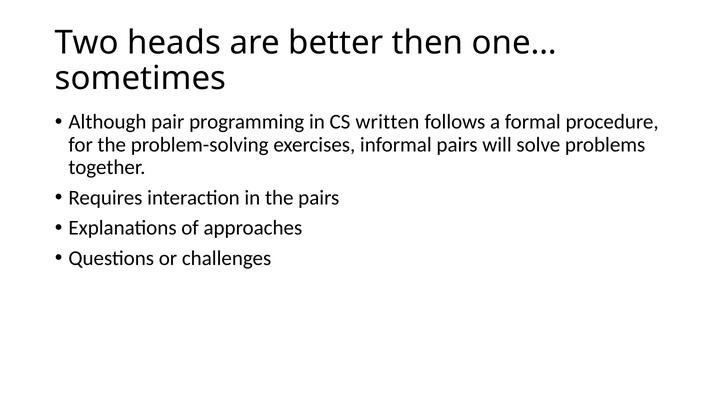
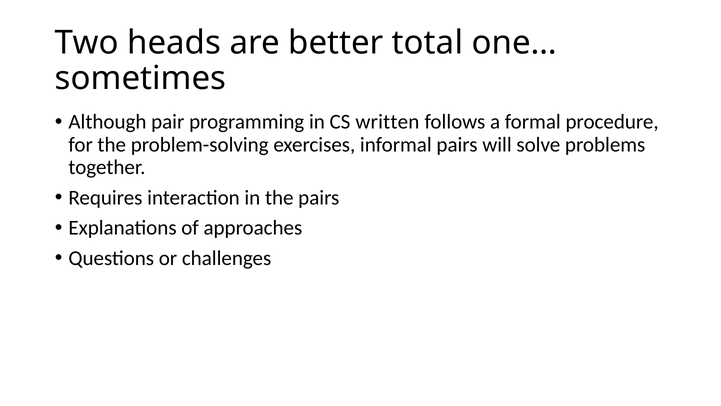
then: then -> total
